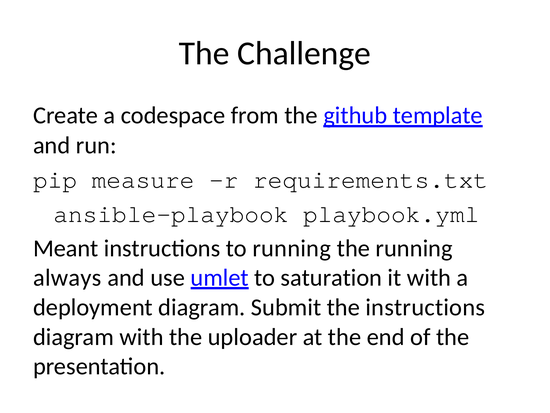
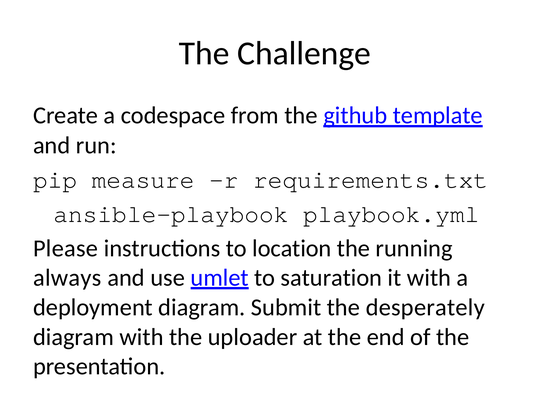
Meant: Meant -> Please
to running: running -> location
the instructions: instructions -> desperately
